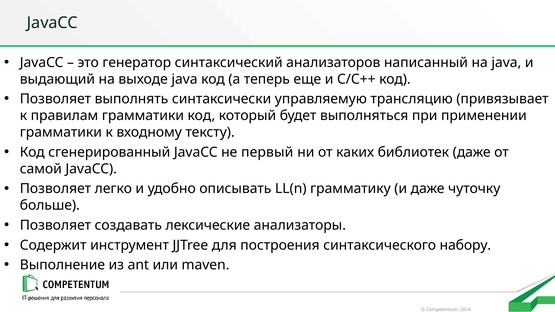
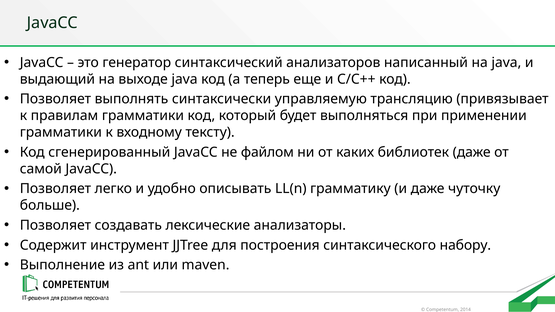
первый: первый -> файлом
